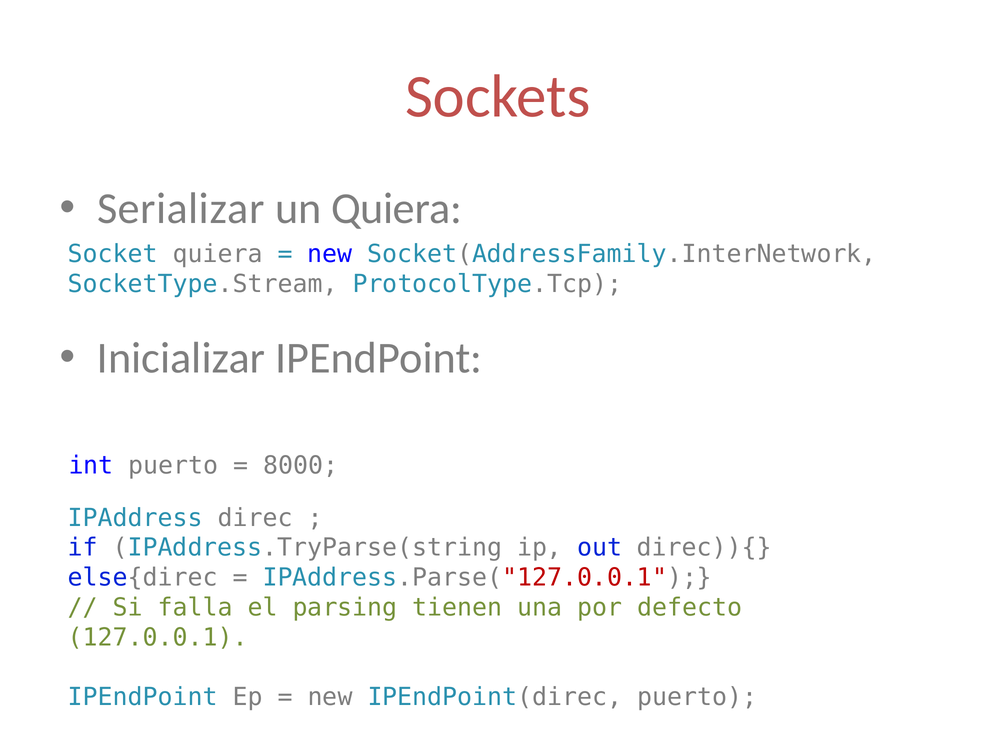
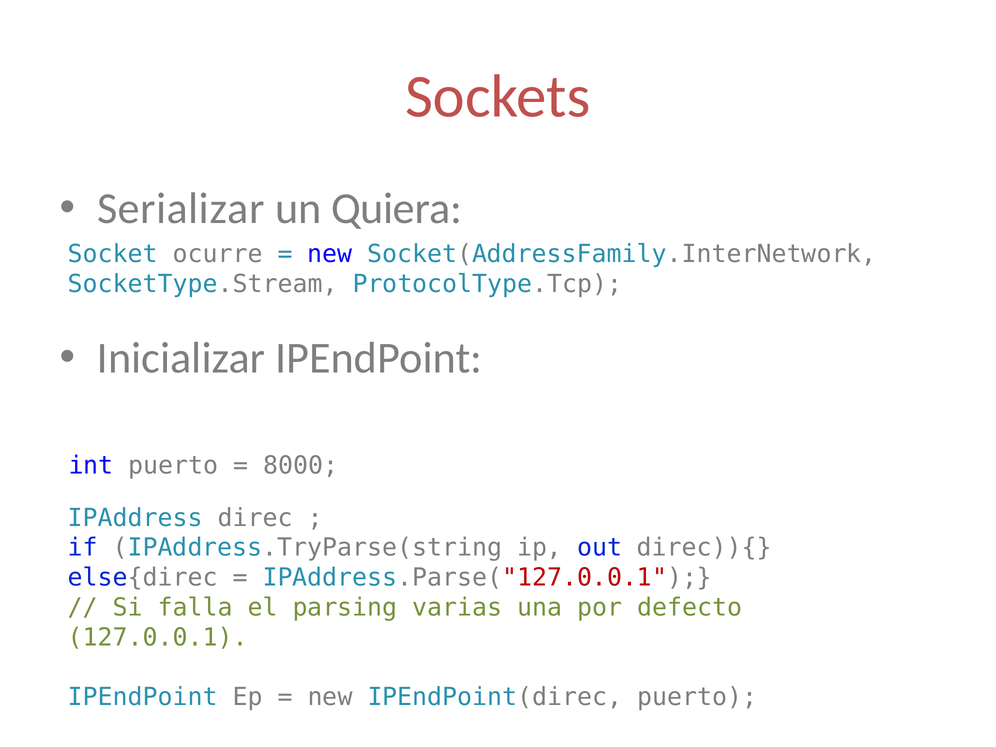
Socket quiera: quiera -> ocurre
tienen: tienen -> varias
